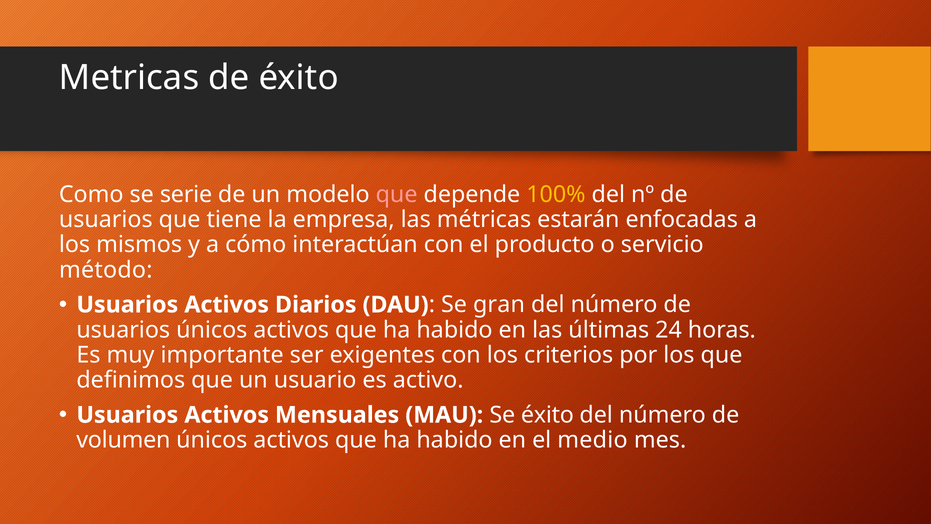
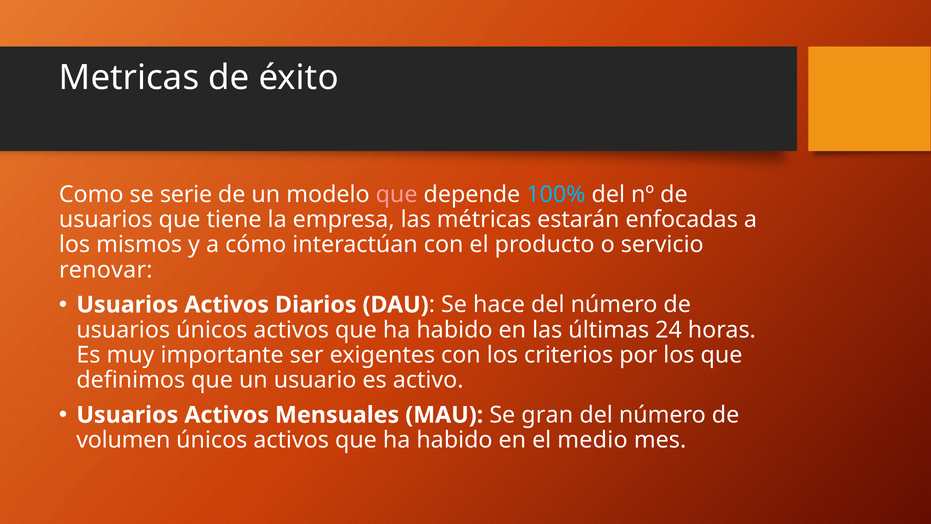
100% colour: yellow -> light blue
método: método -> renovar
gran: gran -> hace
Se éxito: éxito -> gran
